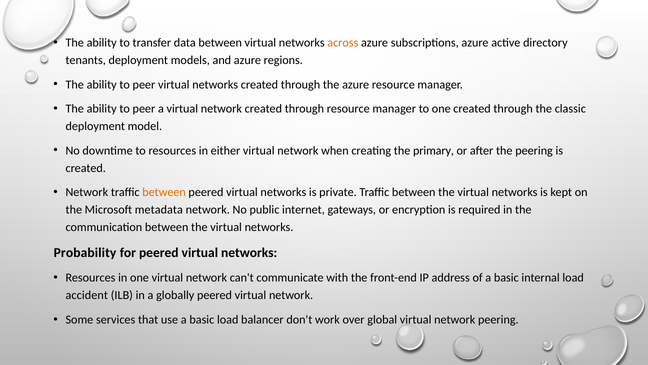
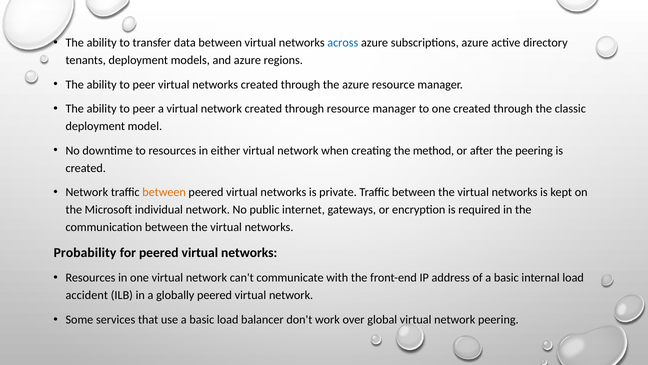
across colour: orange -> blue
primary: primary -> method
metadata: metadata -> individual
